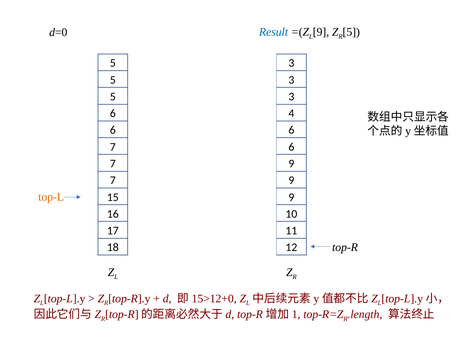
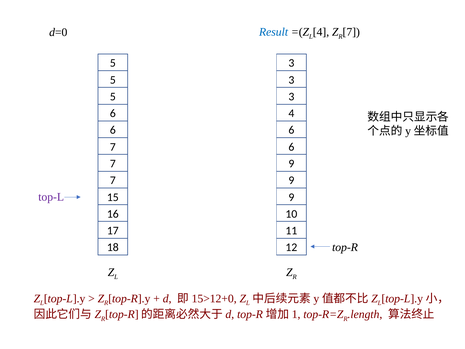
9 at (321, 32): 9 -> 4
5 at (351, 32): 5 -> 7
top-L colour: orange -> purple
